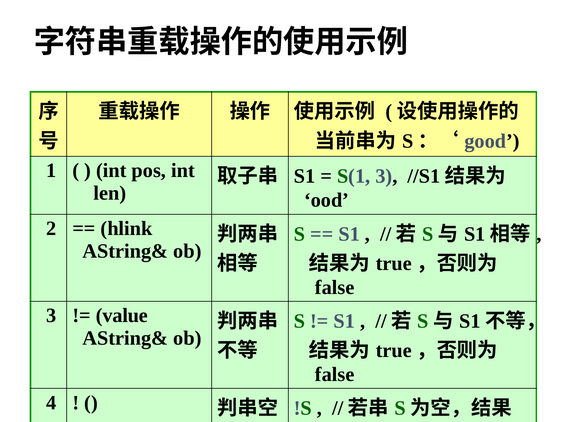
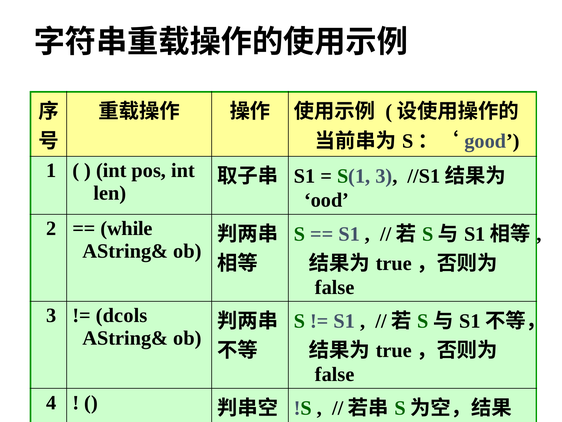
hlink: hlink -> while
value: value -> dcols
